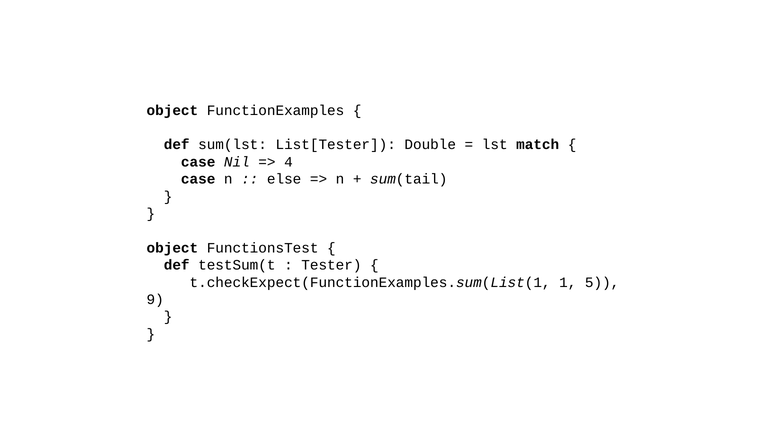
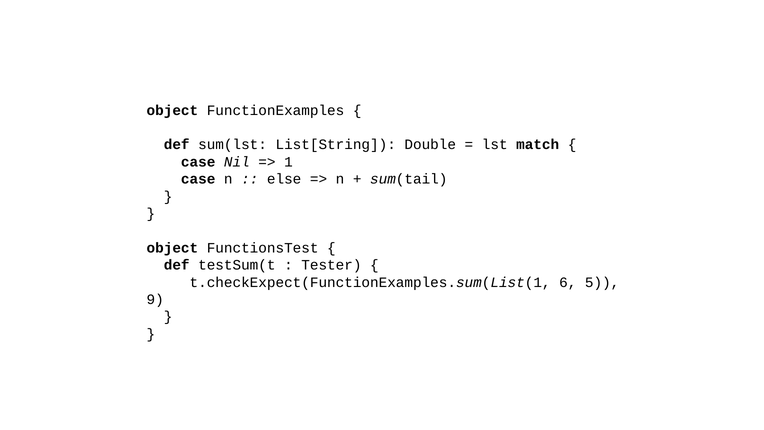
List[Tester: List[Tester -> List[String
4: 4 -> 1
1: 1 -> 6
